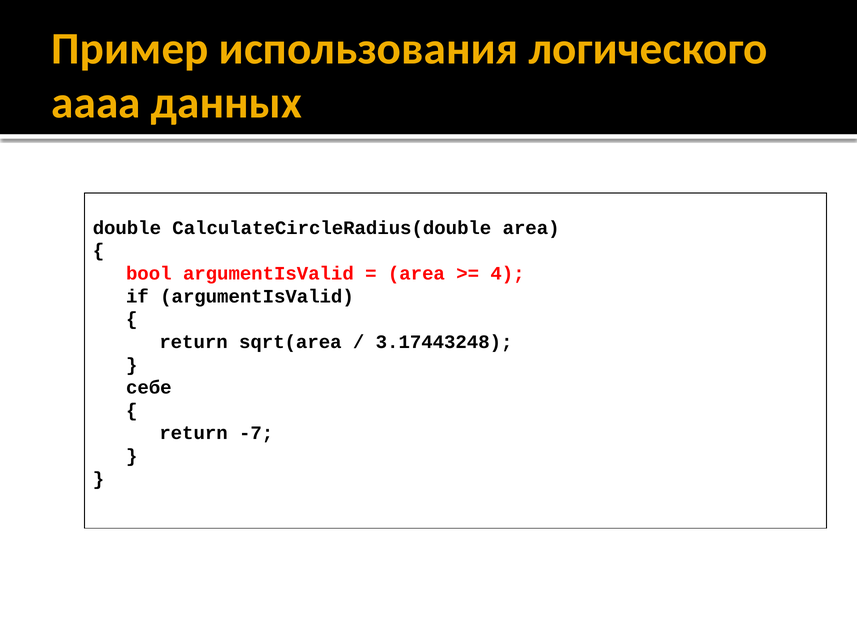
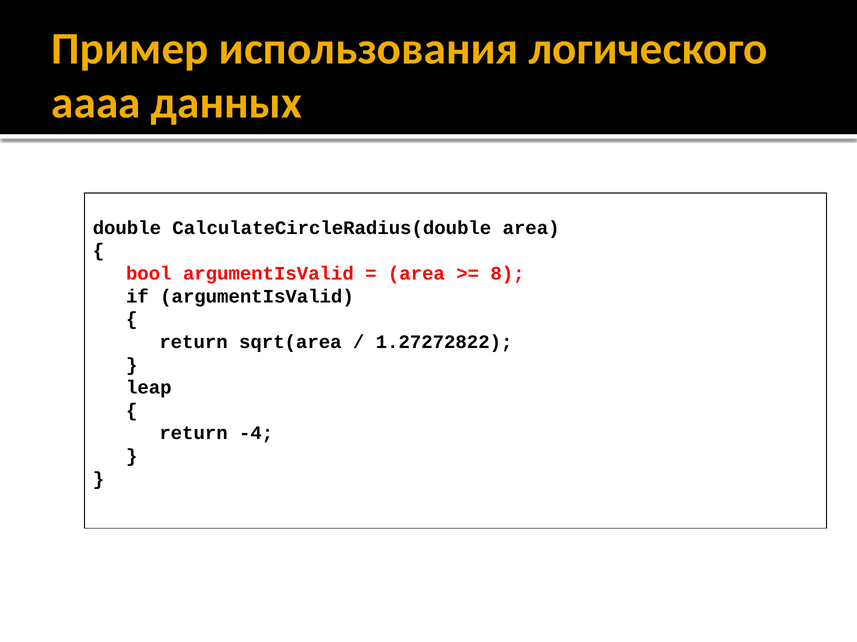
4: 4 -> 8
3.17443248: 3.17443248 -> 1.27272822
себе: себе -> leap
-7: -7 -> -4
